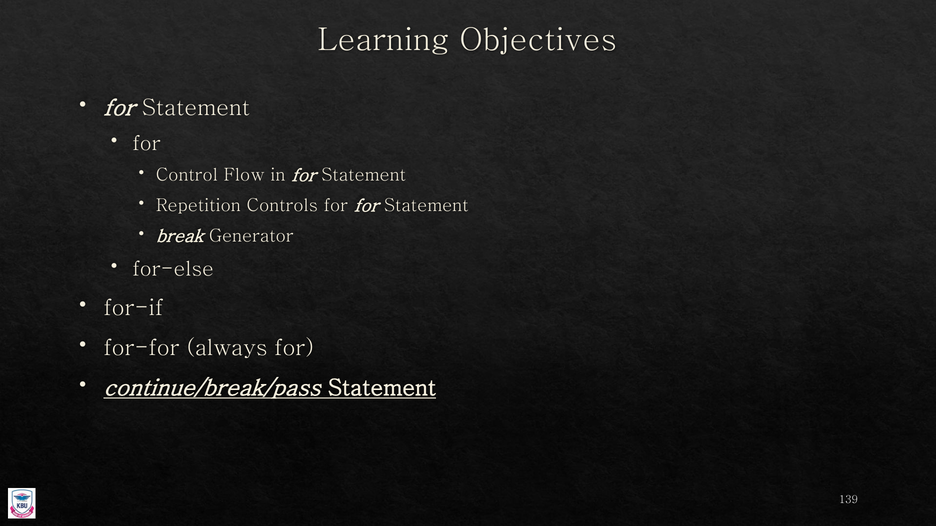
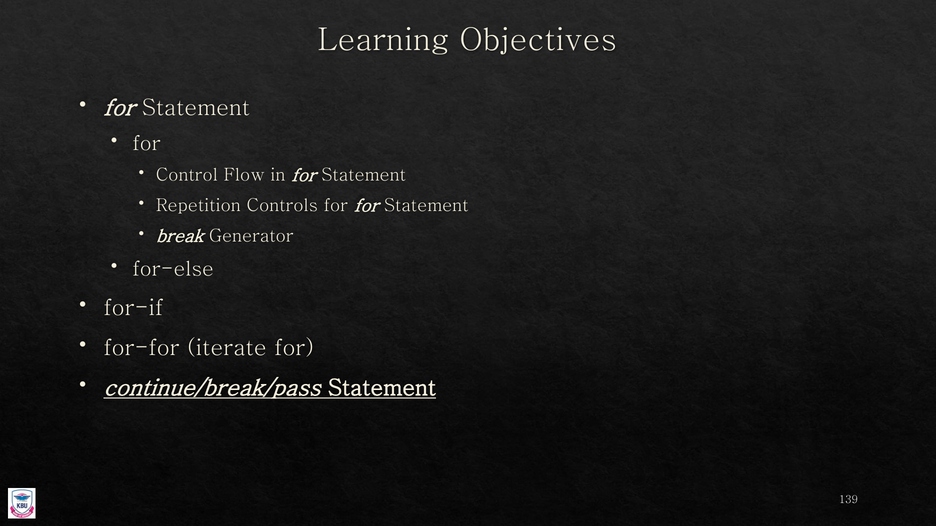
always: always -> iterate
